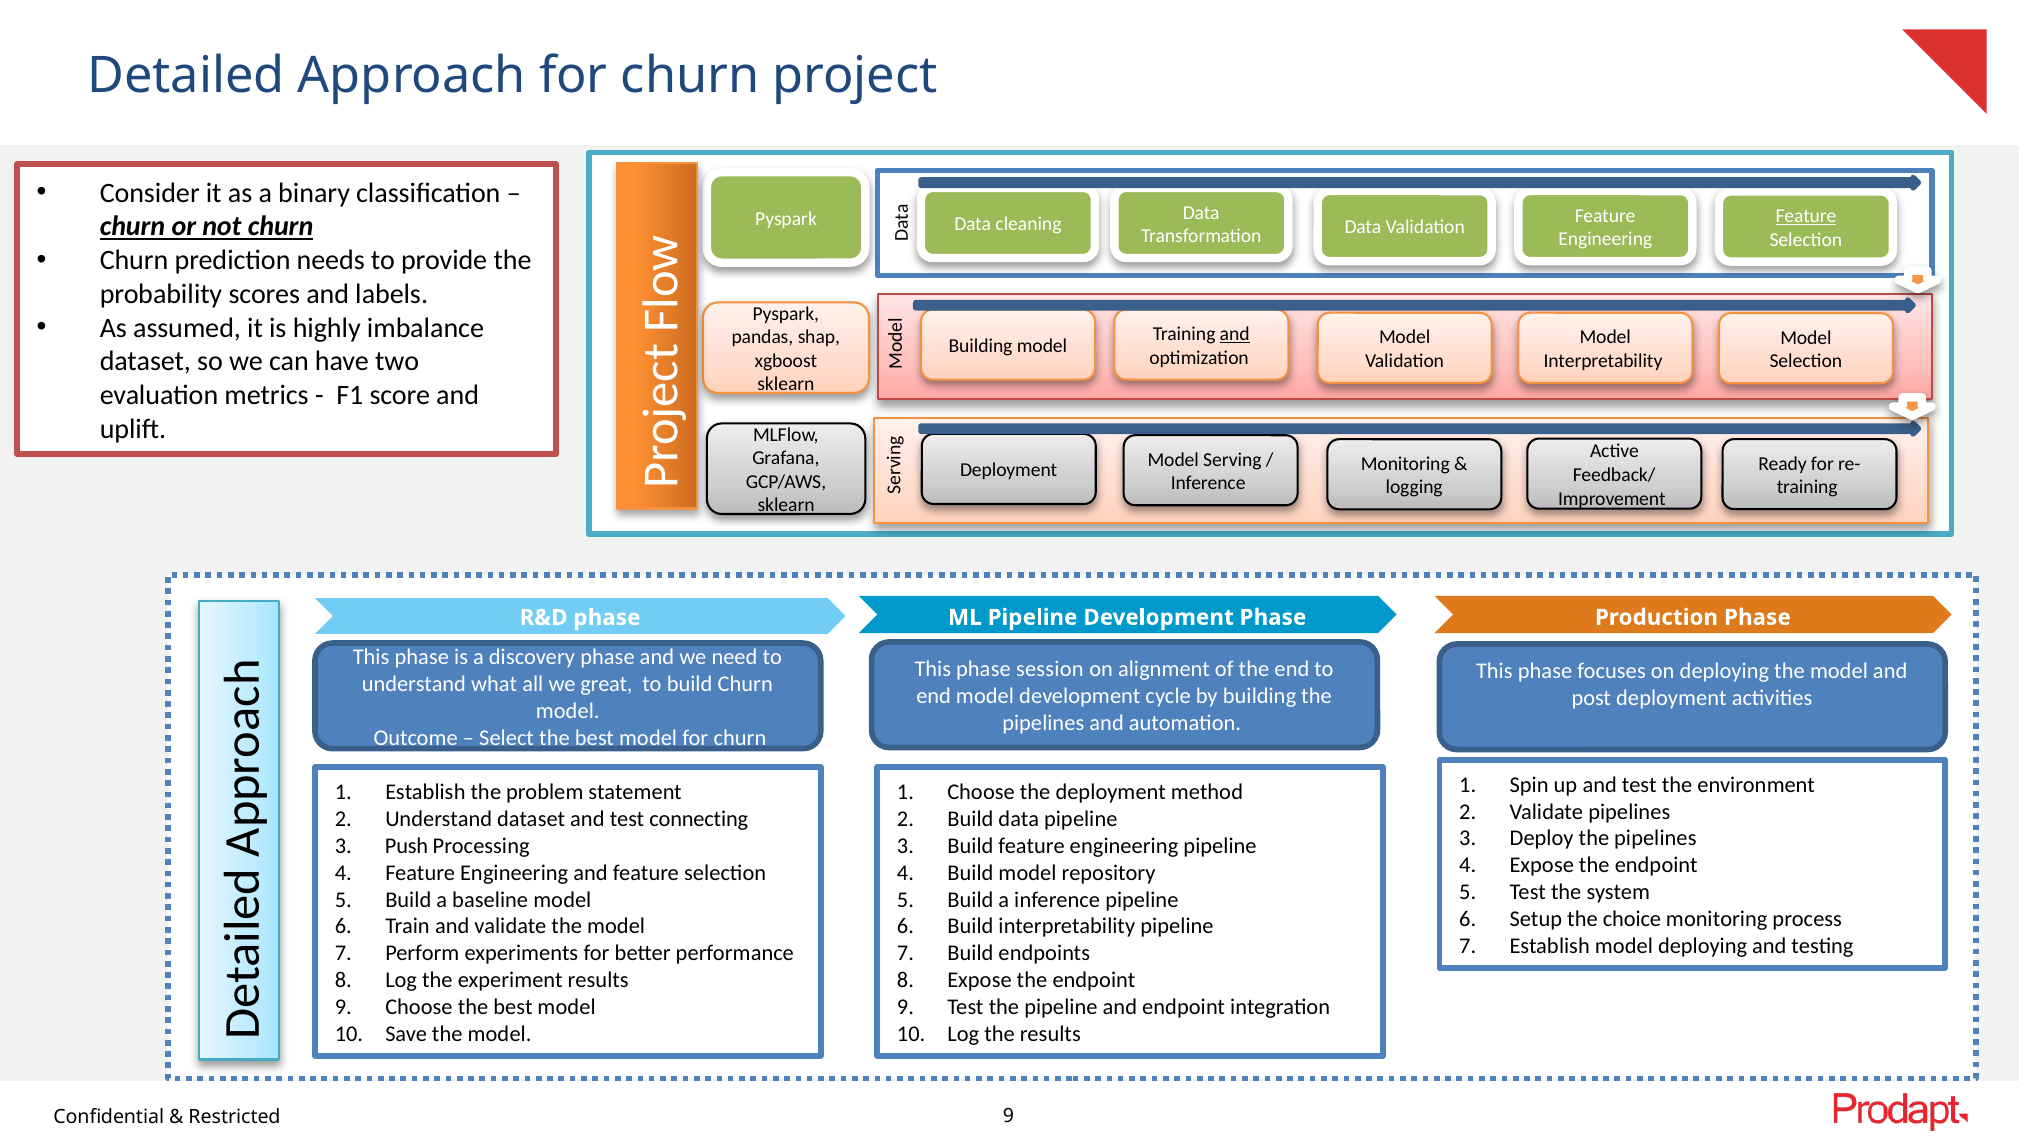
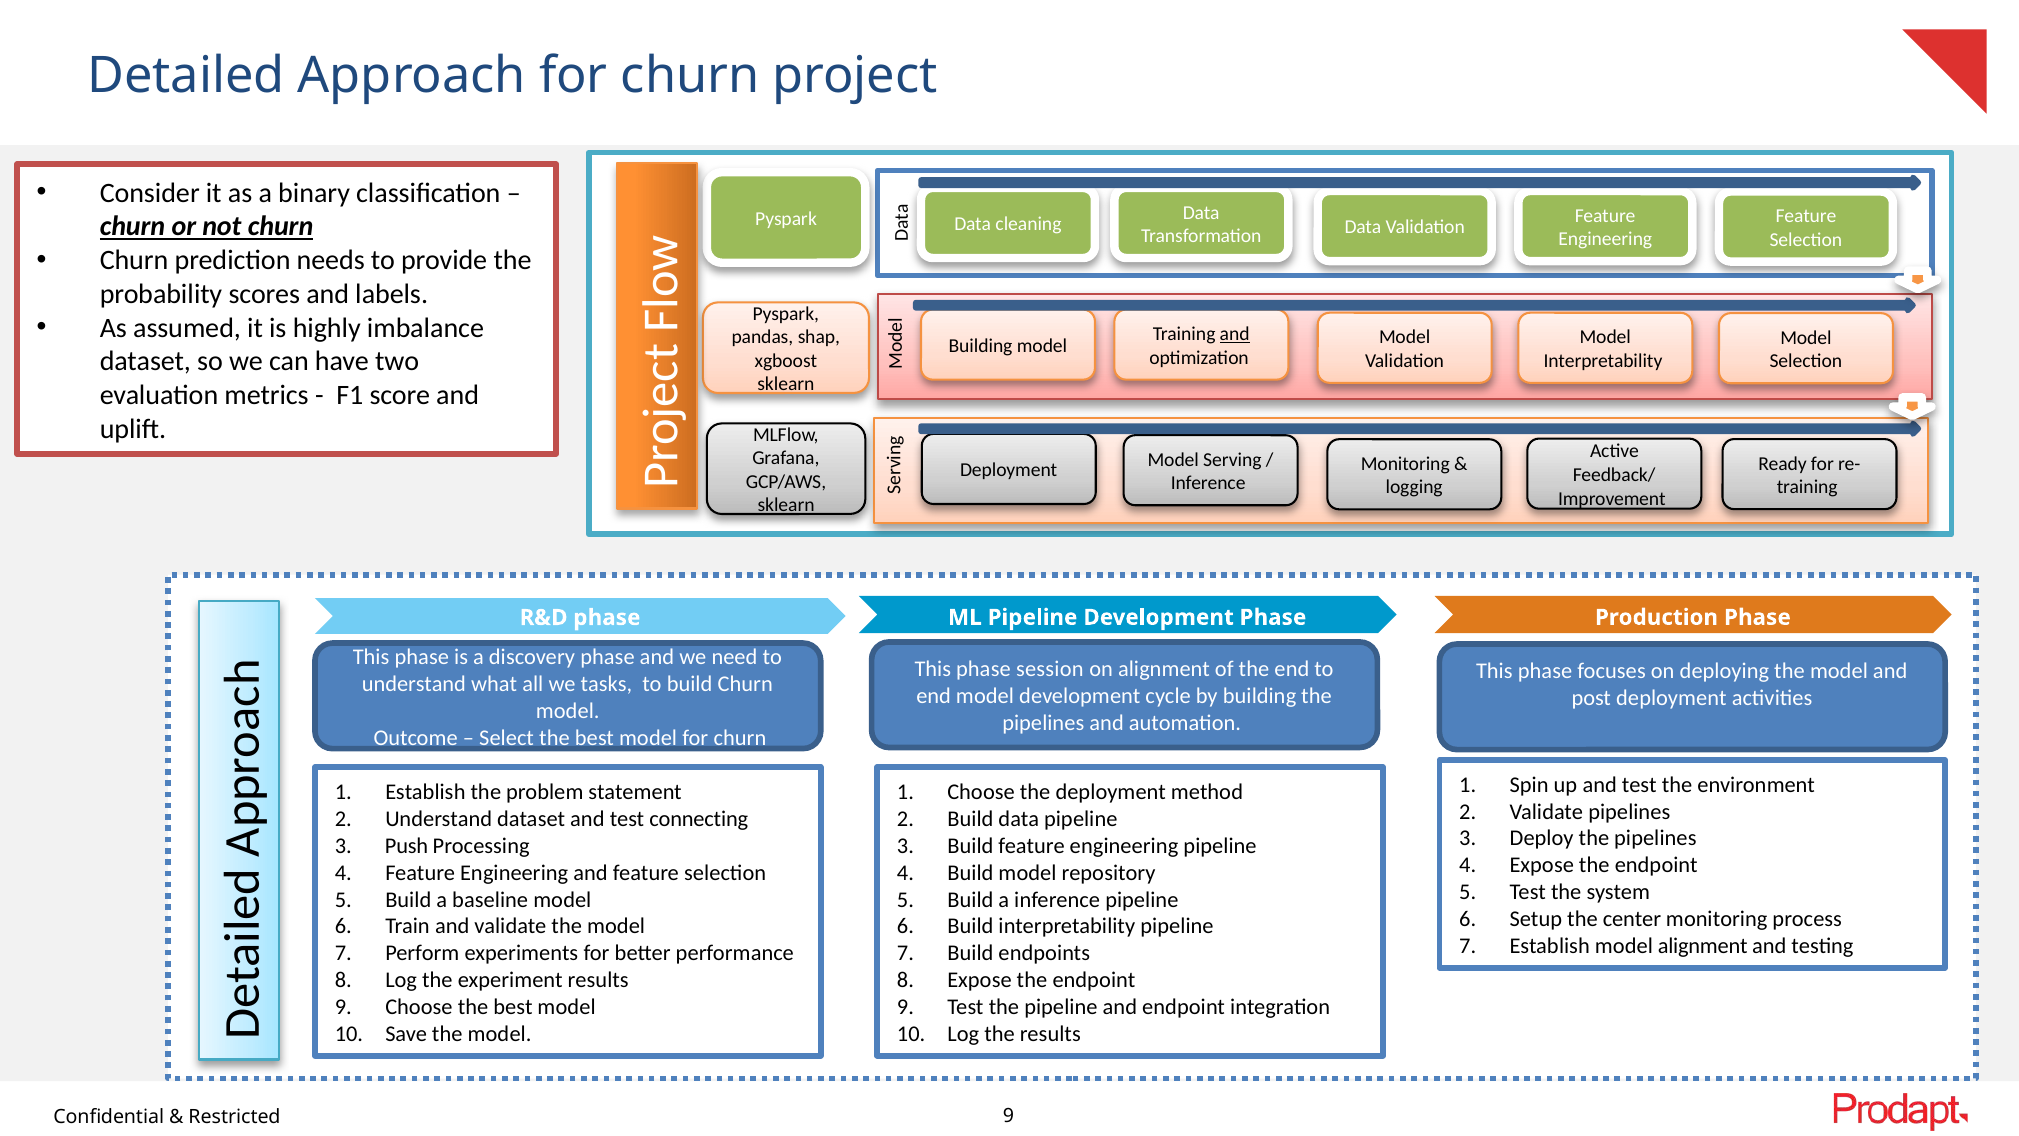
Feature at (1806, 216) underline: present -> none
great: great -> tasks
choice: choice -> center
model deploying: deploying -> alignment
